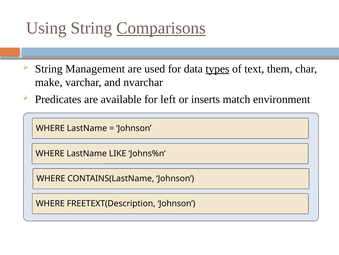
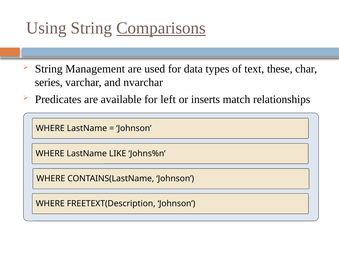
types underline: present -> none
them: them -> these
make: make -> series
environment: environment -> relationships
